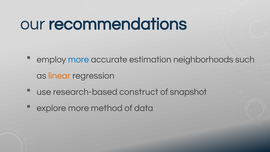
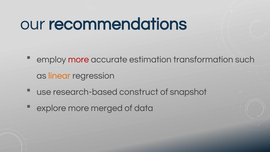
more at (78, 59) colour: blue -> red
neighborhoods: neighborhoods -> transformation
method: method -> merged
